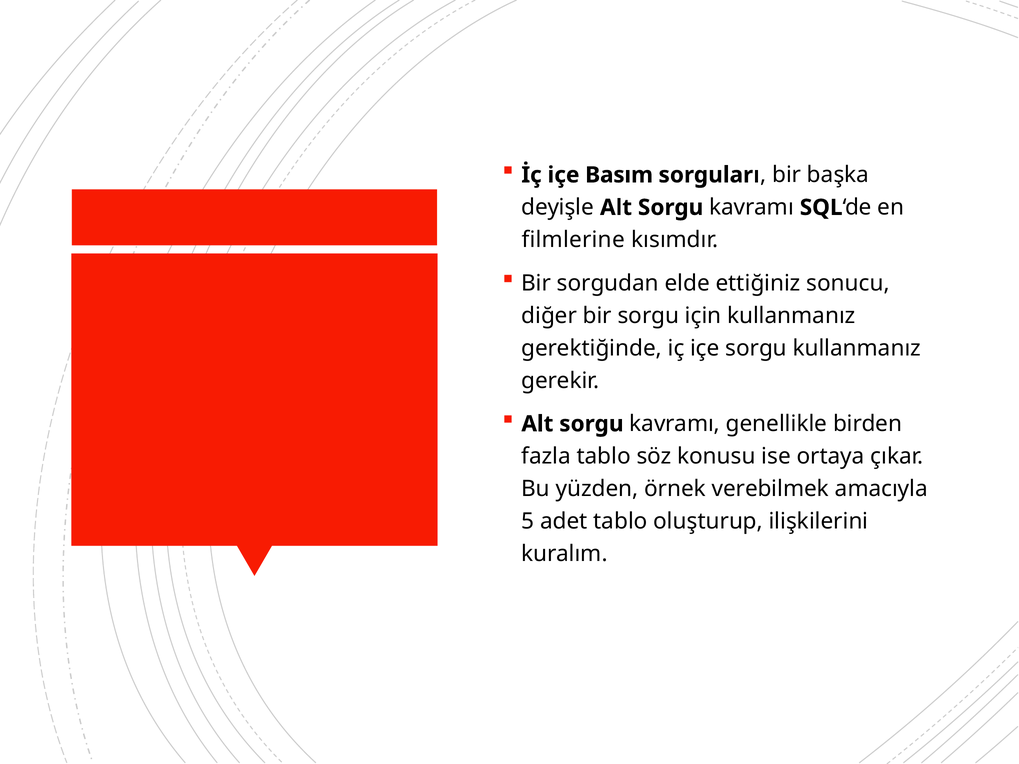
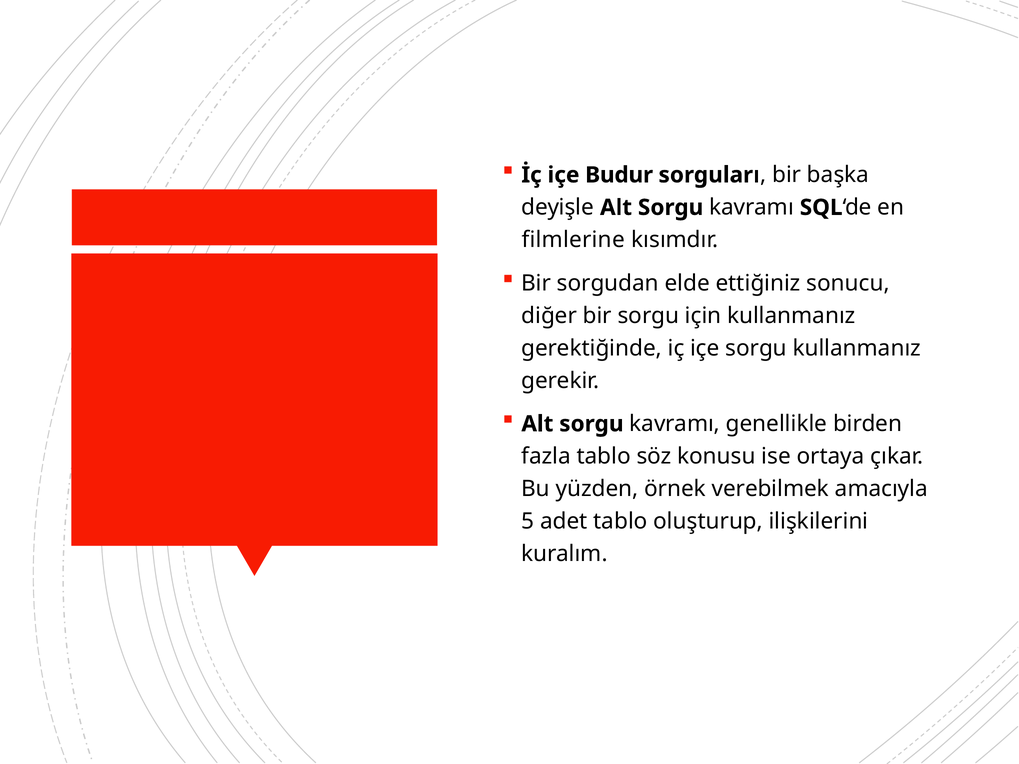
Basım: Basım -> Budur
